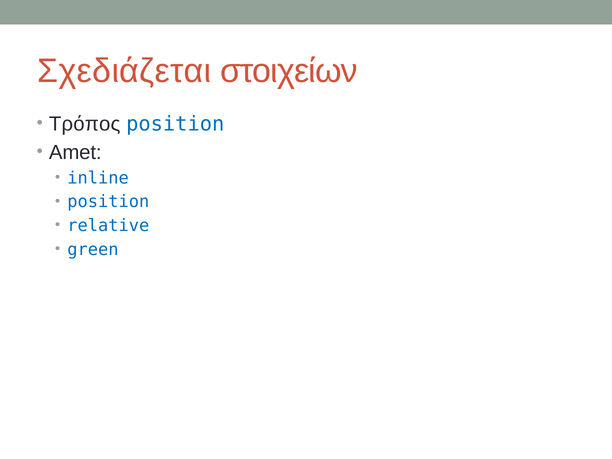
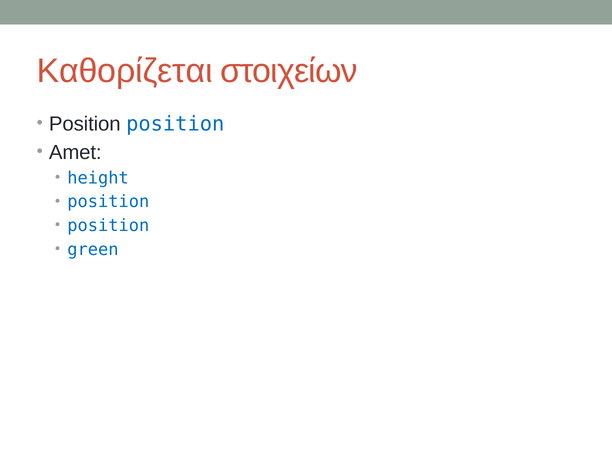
Σχεδιάζεται: Σχεδιάζεται -> Καθορίζεται
Τρόπος at (85, 124): Τρόπος -> Position
inline: inline -> height
relative at (108, 226): relative -> position
